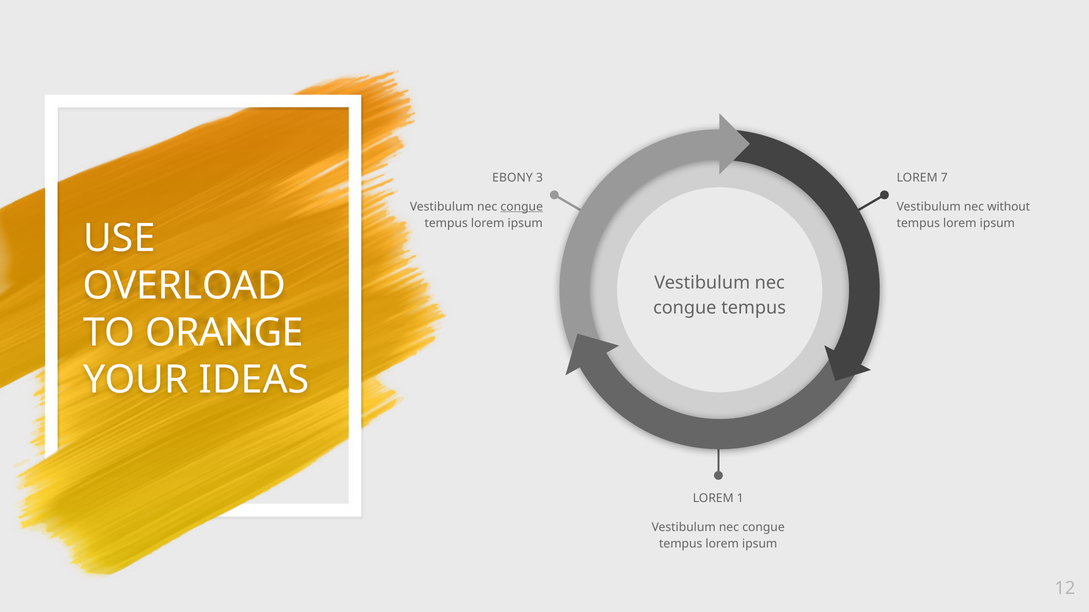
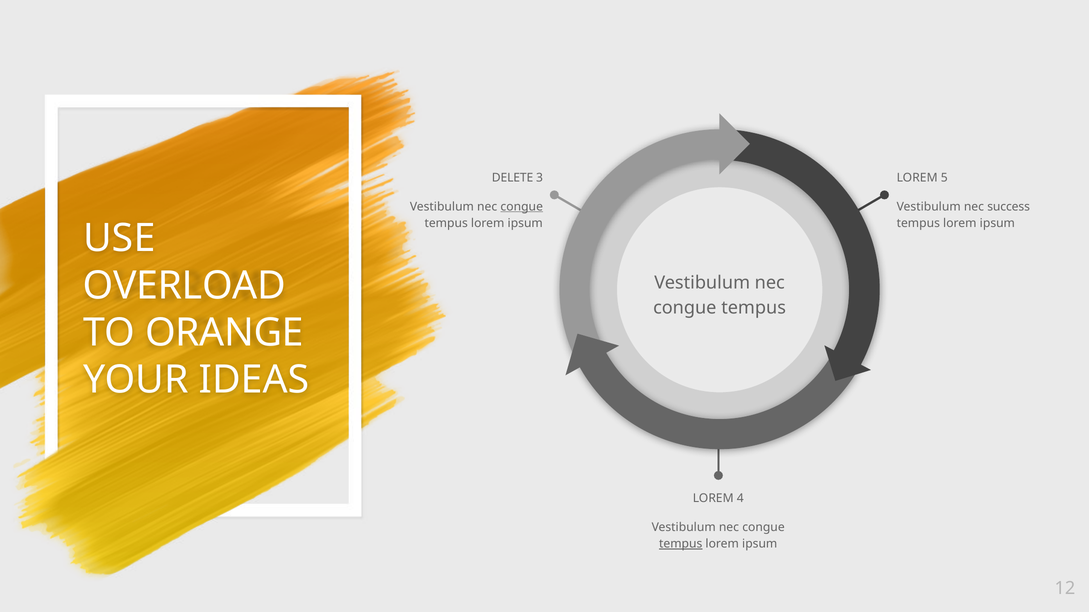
EBONY: EBONY -> DELETE
7: 7 -> 5
without: without -> success
1: 1 -> 4
tempus at (681, 544) underline: none -> present
